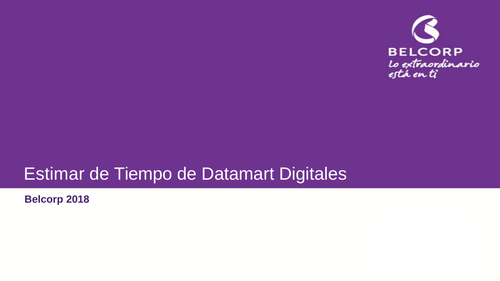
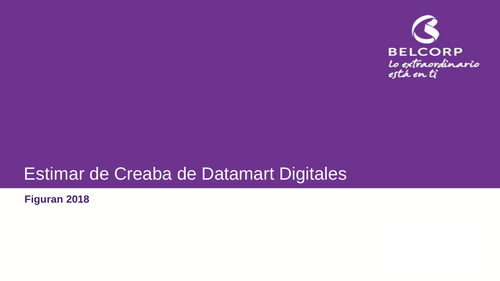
Tiempo: Tiempo -> Creaba
Belcorp: Belcorp -> Figuran
